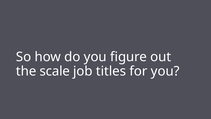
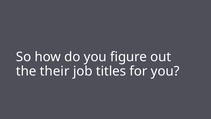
scale: scale -> their
